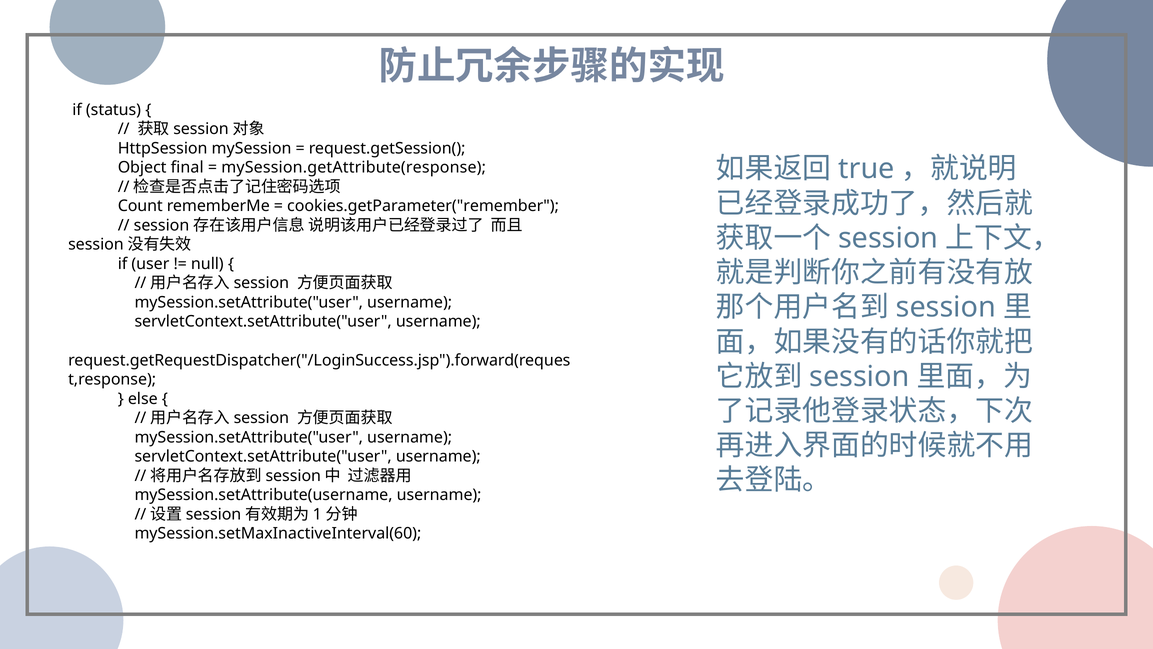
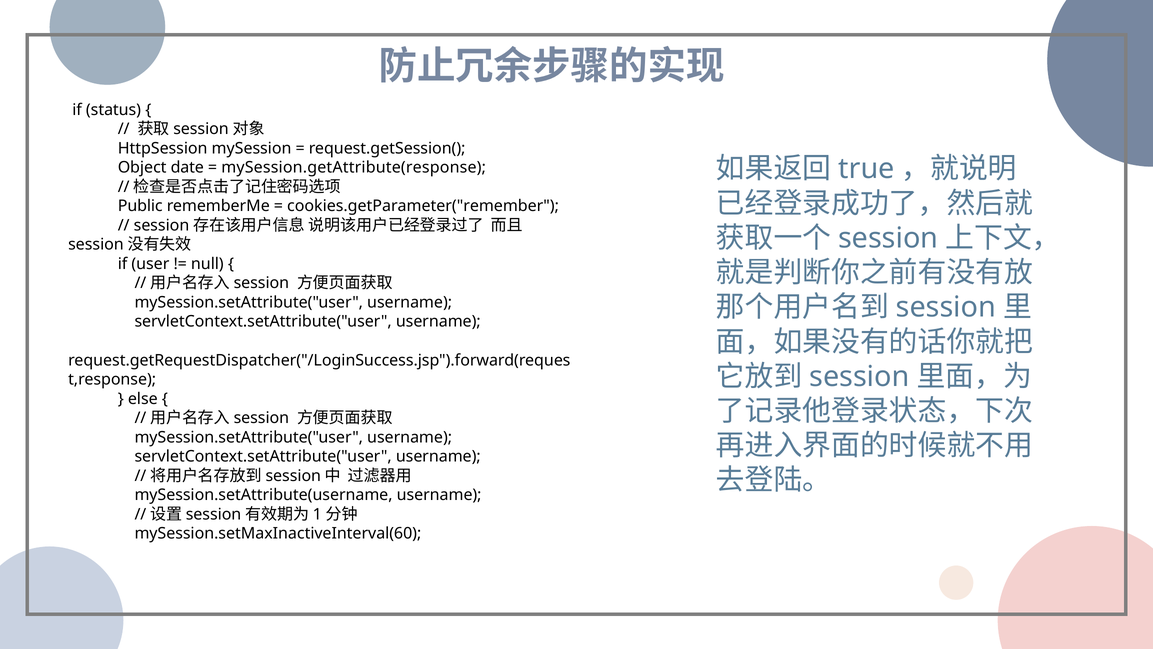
final: final -> date
Count: Count -> Public
